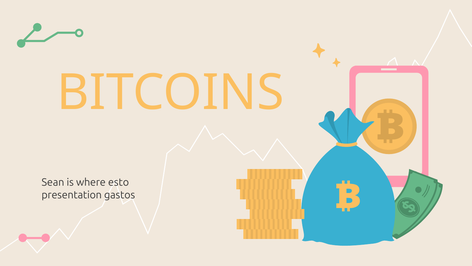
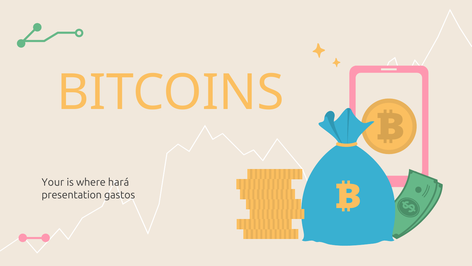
Sean: Sean -> Your
esto: esto -> hará
